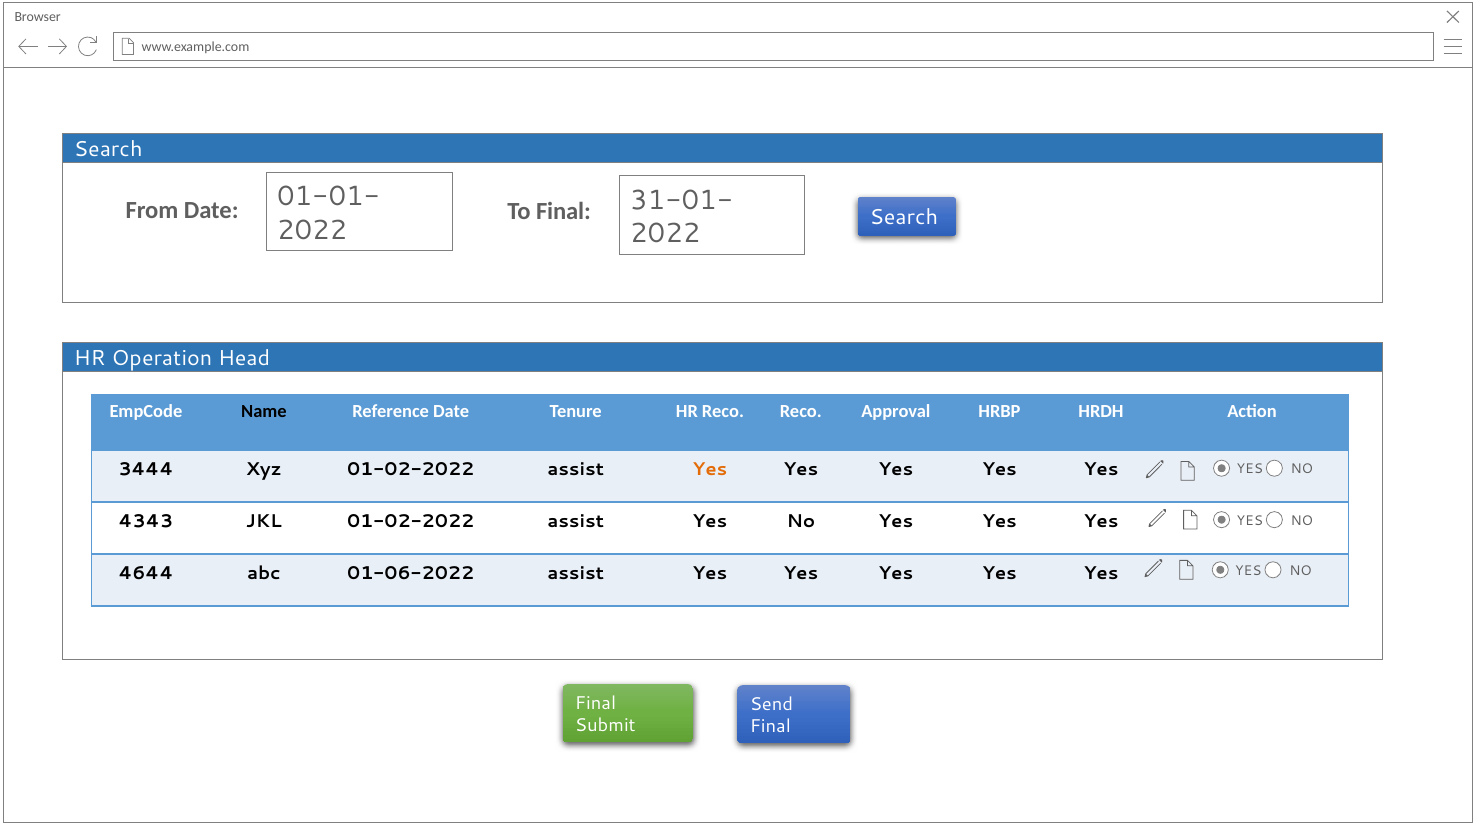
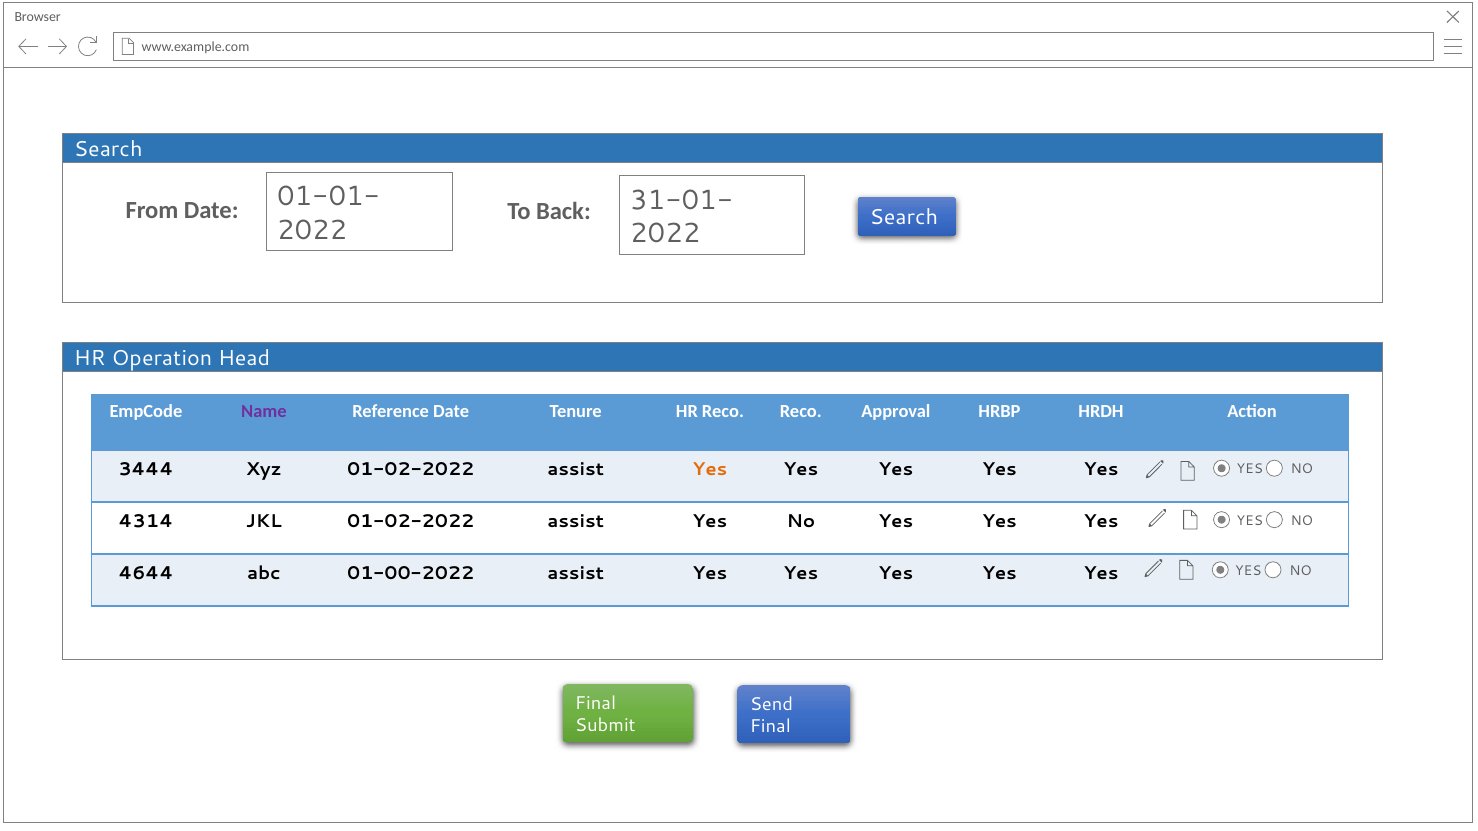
To Final: Final -> Back
Name colour: black -> purple
4343: 4343 -> 4314
01-06-2022: 01-06-2022 -> 01-00-2022
